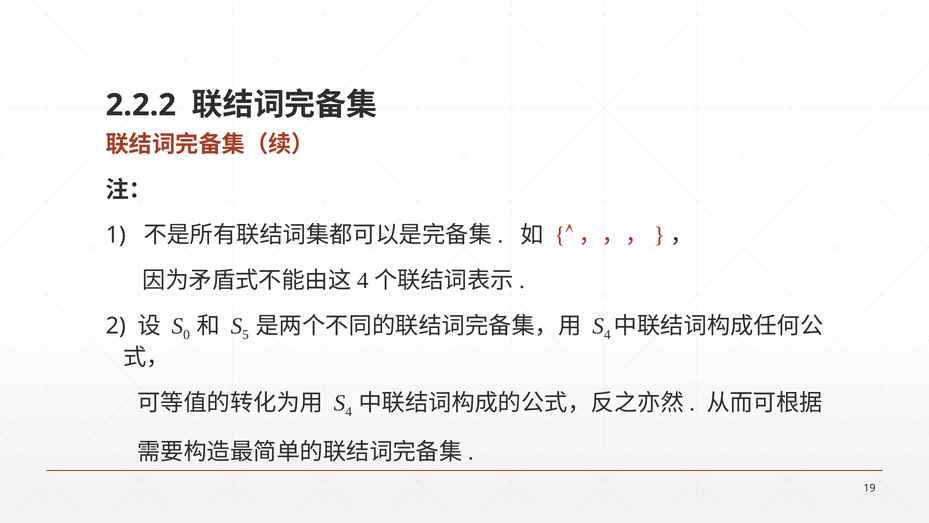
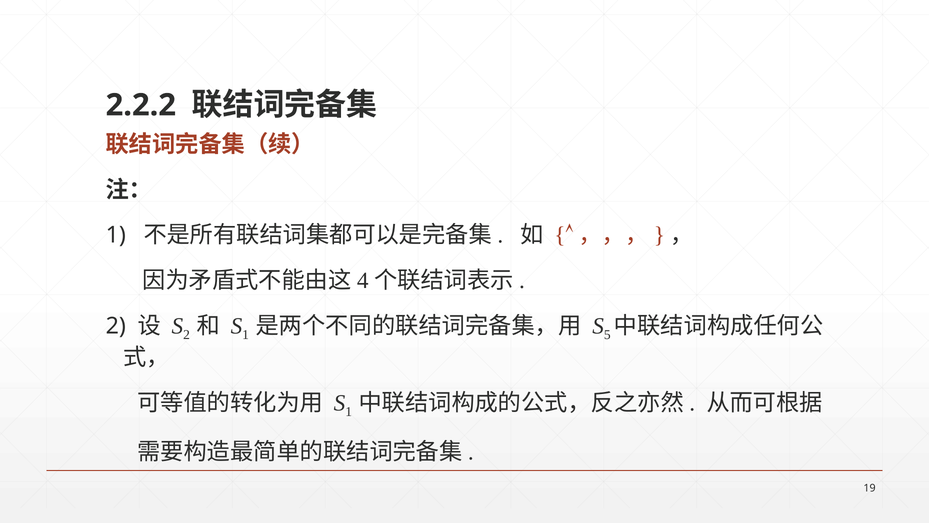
0 at (187, 335): 0 -> 2
5 at (246, 335): 5 -> 1
4 at (607, 335): 4 -> 5
4 at (349, 412): 4 -> 1
